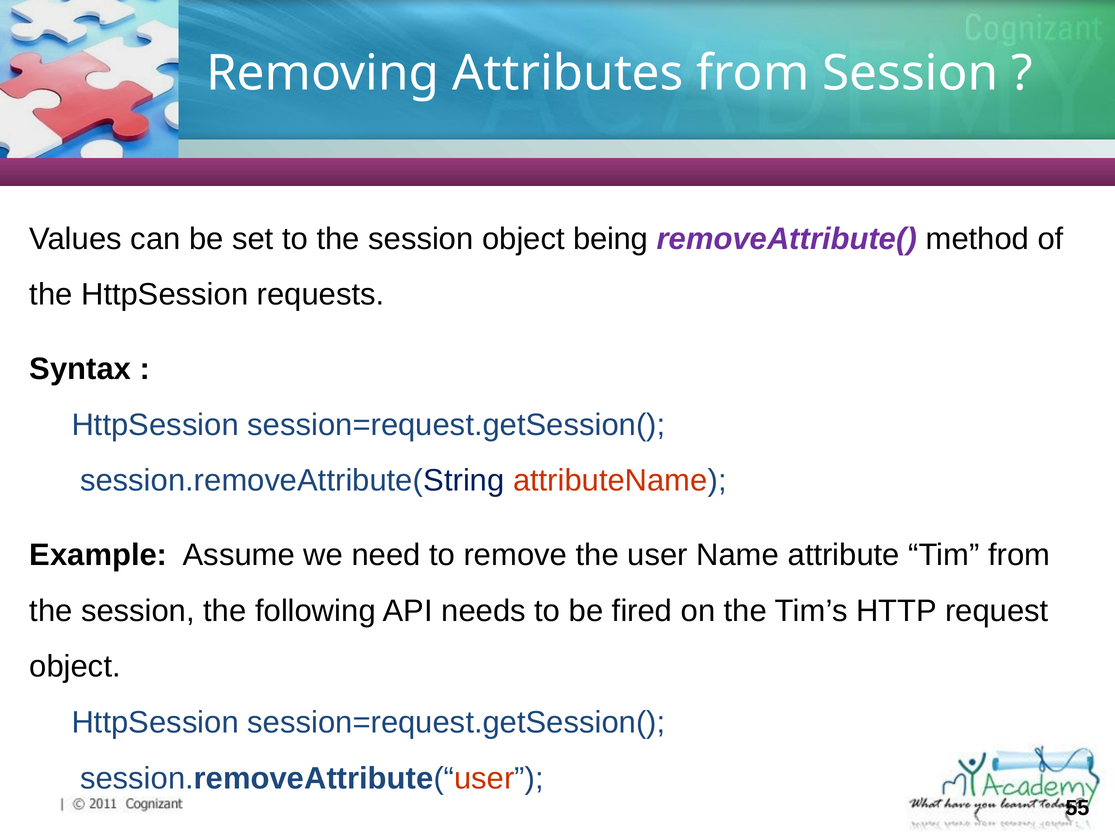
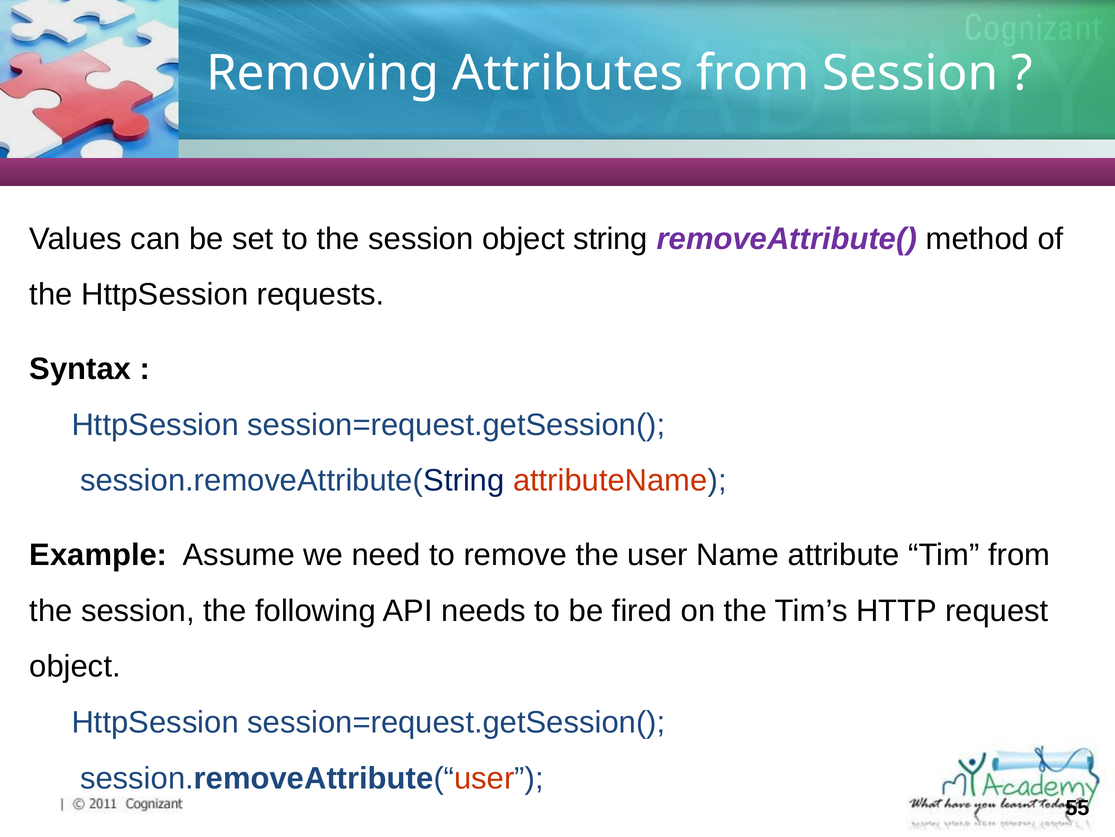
being: being -> string
